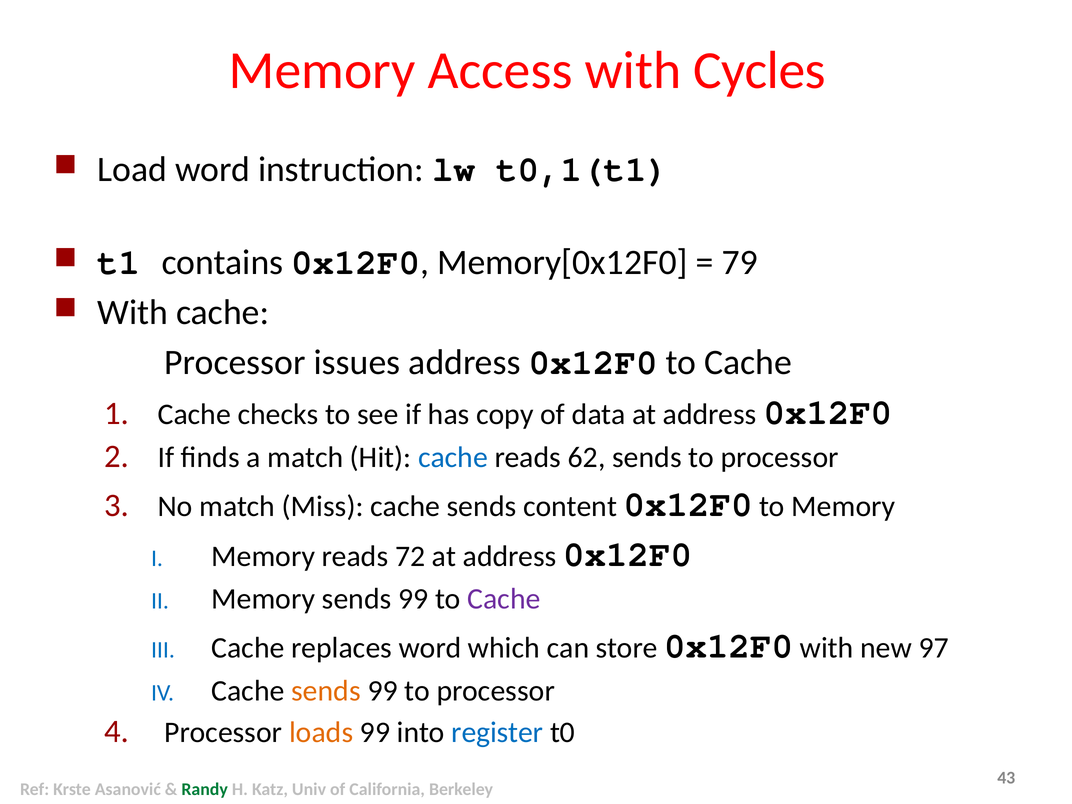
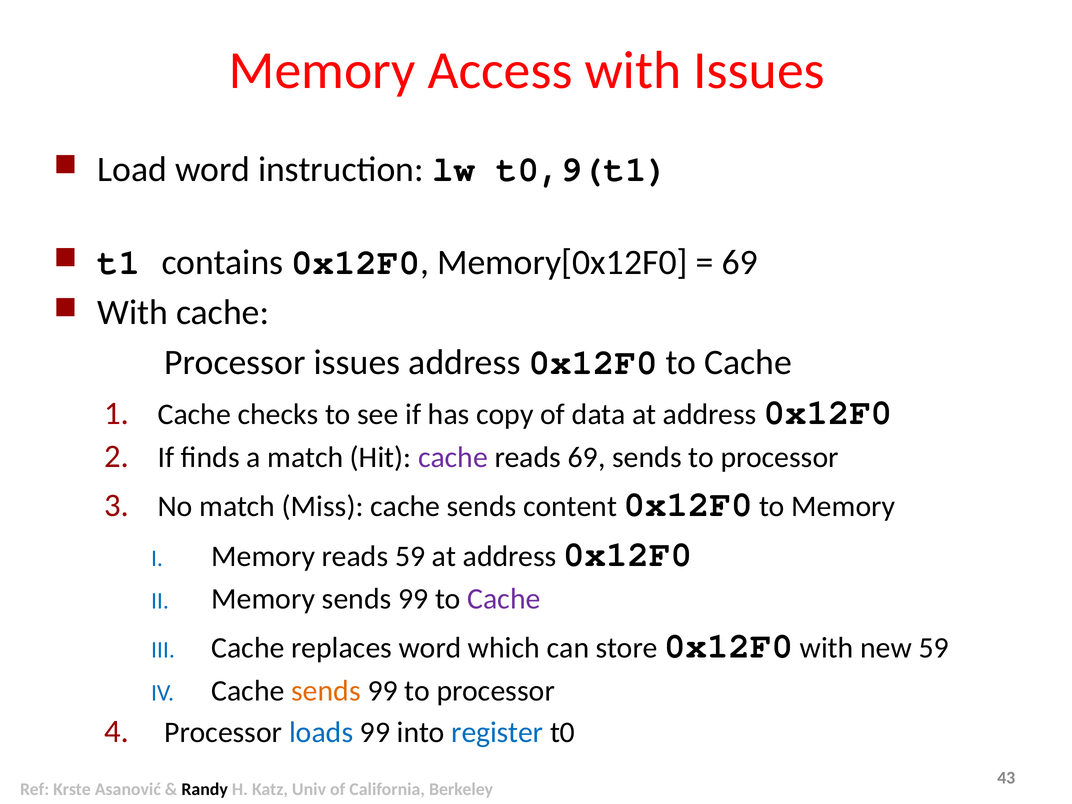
with Cycles: Cycles -> Issues
t0,1(t1: t0,1(t1 -> t0,9(t1
79 at (740, 263): 79 -> 69
cache at (453, 457) colour: blue -> purple
reads 62: 62 -> 69
reads 72: 72 -> 59
new 97: 97 -> 59
loads colour: orange -> blue
Randy colour: green -> black
